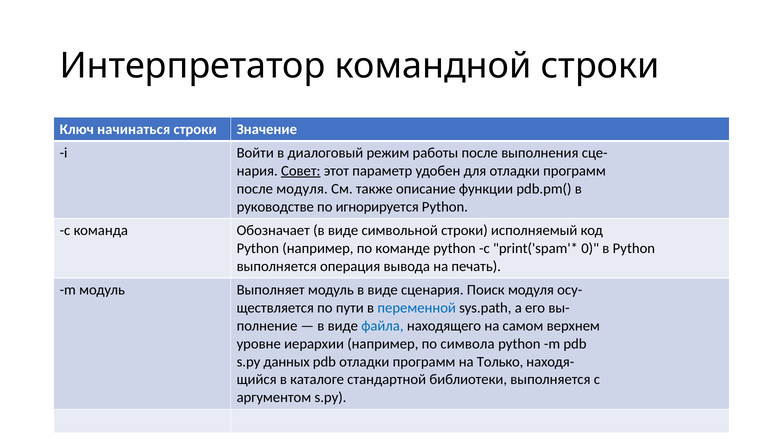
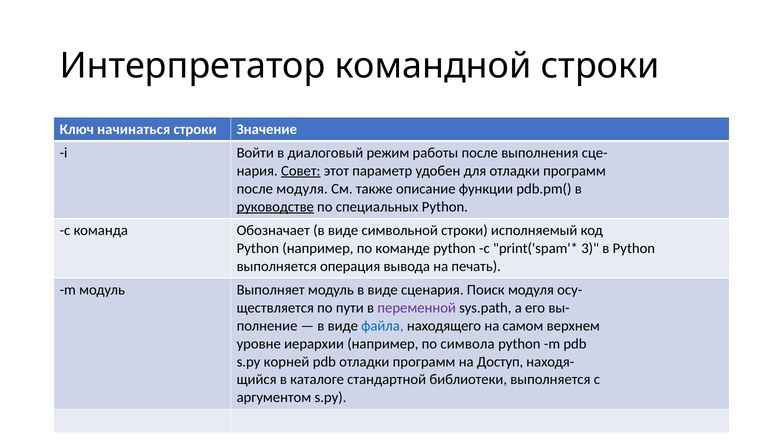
руководстве underline: none -> present
игнорируется: игнорируется -> специальных
0: 0 -> 3
переменной colour: blue -> purple
данных: данных -> корней
Только: Только -> Доступ
